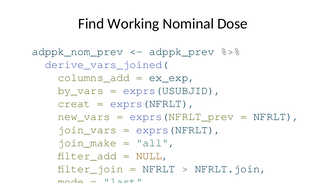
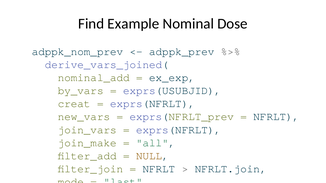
Working: Working -> Example
columns_add: columns_add -> nominal_add
